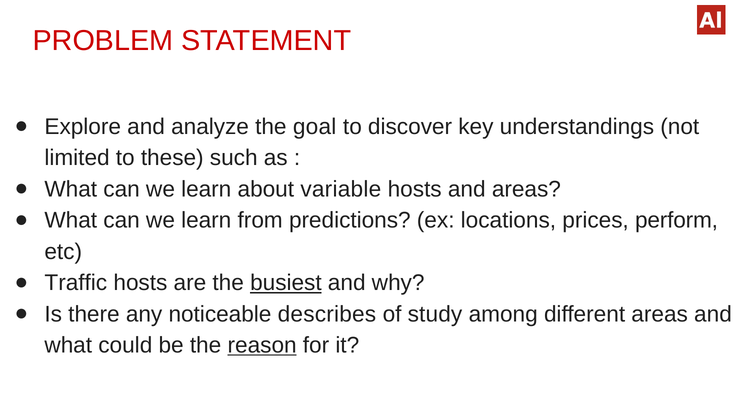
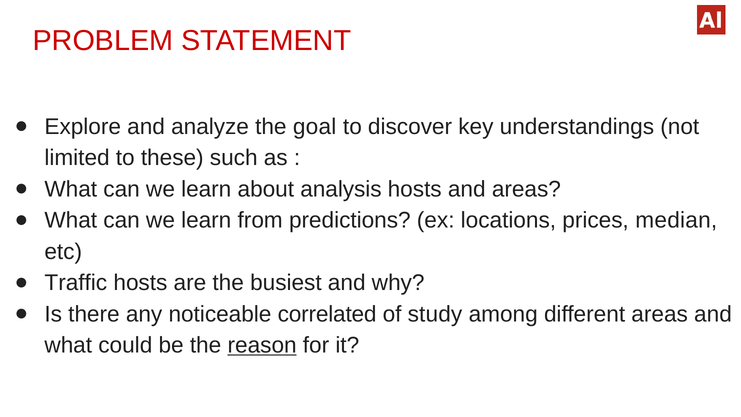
variable: variable -> analysis
perform: perform -> median
busiest underline: present -> none
describes: describes -> correlated
